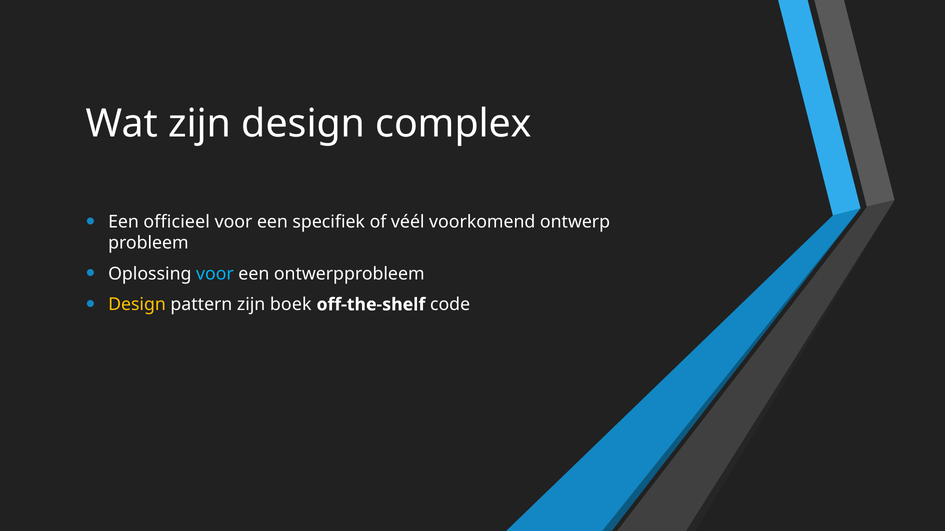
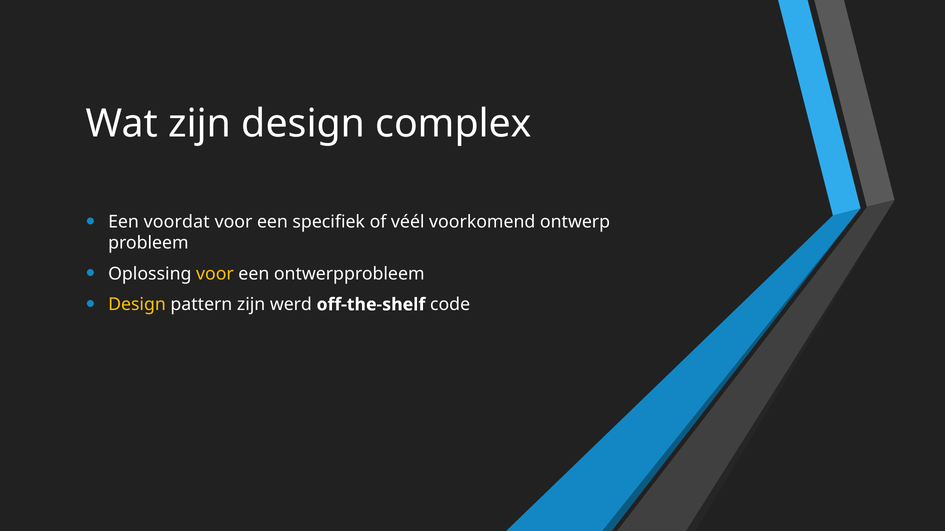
officieel: officieel -> voordat
voor at (215, 274) colour: light blue -> yellow
boek: boek -> werd
